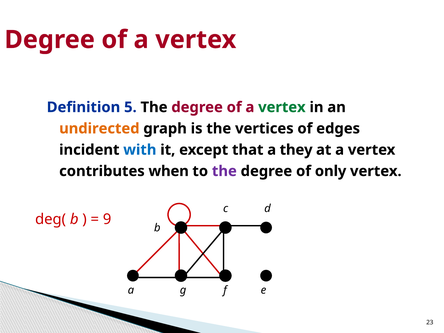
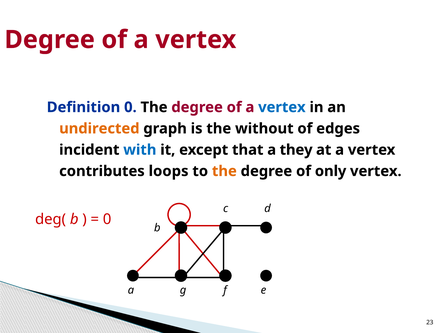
Definition 5: 5 -> 0
vertex at (282, 107) colour: green -> blue
vertices: vertices -> without
when: when -> loops
the at (224, 171) colour: purple -> orange
9 at (107, 219): 9 -> 0
